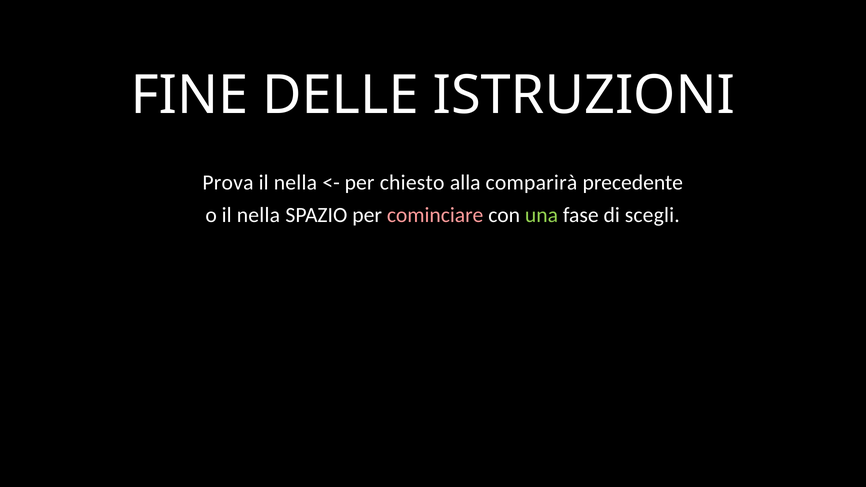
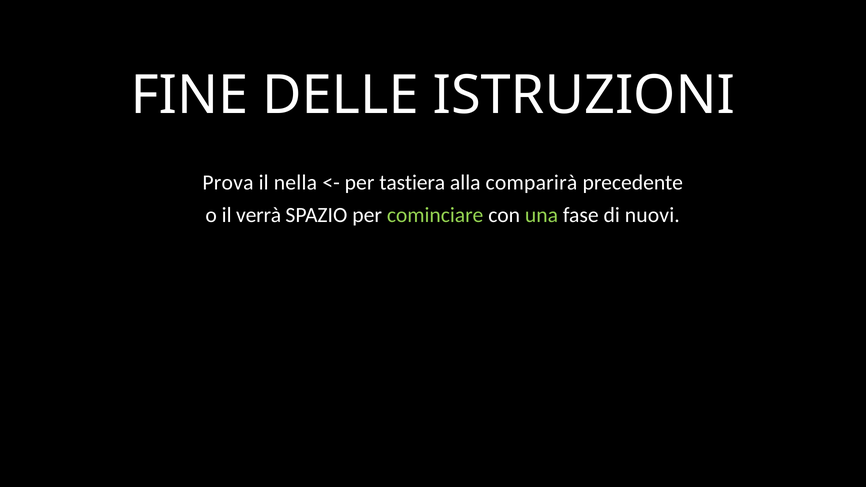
chiesto: chiesto -> tastiera
o il nella: nella -> verrà
cominciare colour: pink -> light green
scegli: scegli -> nuovi
